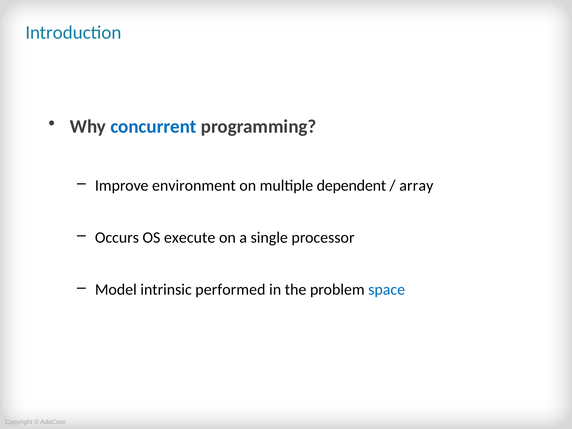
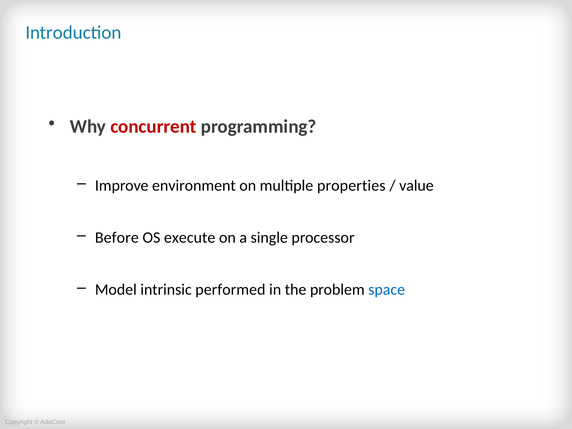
concurrent colour: blue -> red
dependent: dependent -> properties
array: array -> value
Occurs: Occurs -> Before
